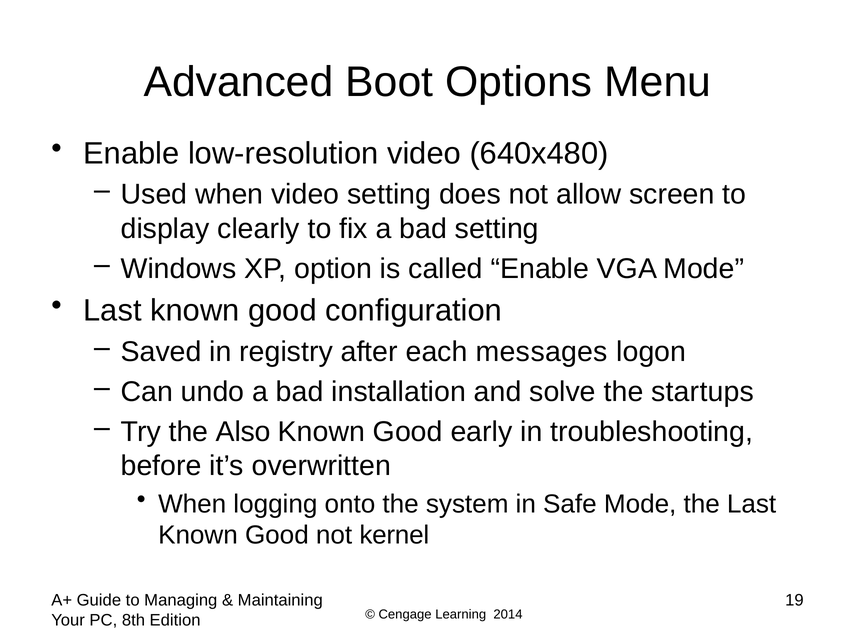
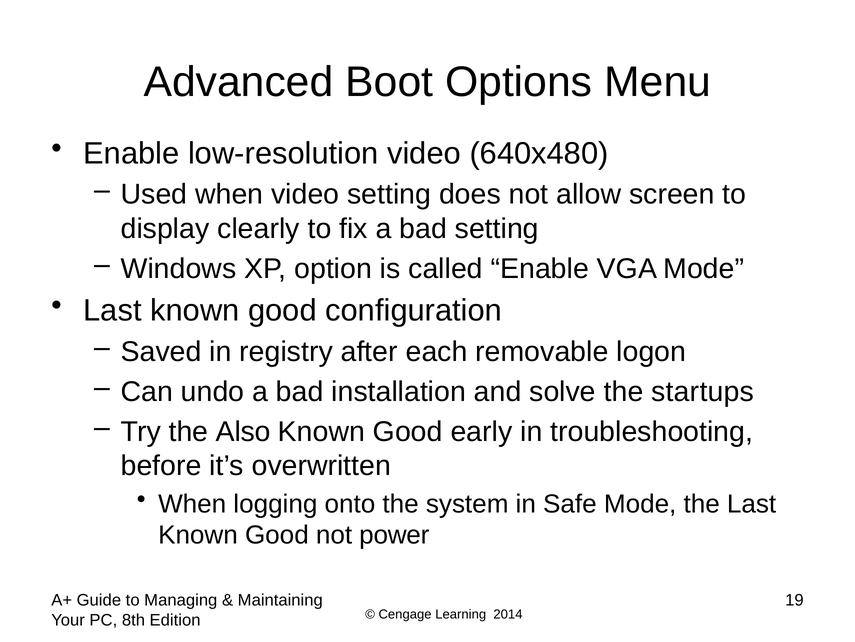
messages: messages -> removable
kernel: kernel -> power
